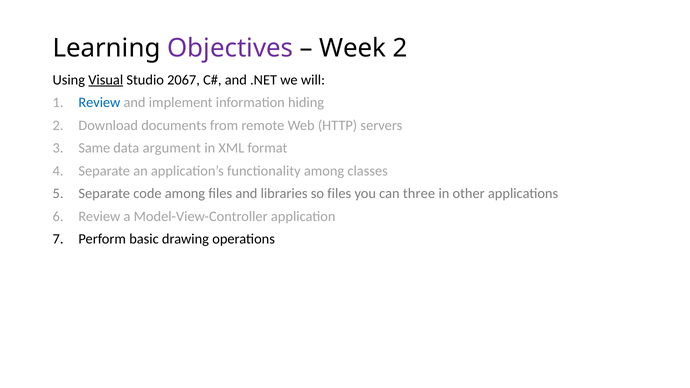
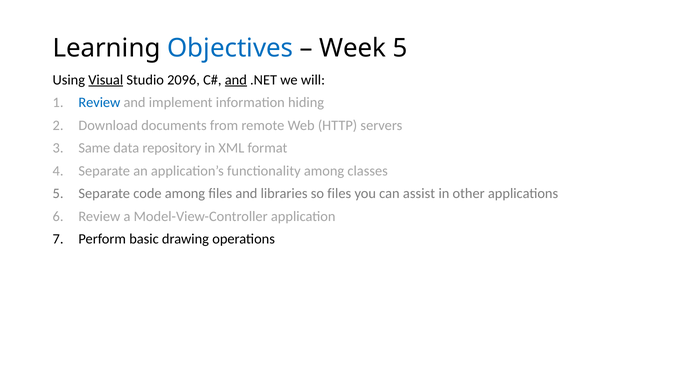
Objectives colour: purple -> blue
Week 2: 2 -> 5
2067: 2067 -> 2096
and at (236, 80) underline: none -> present
argument: argument -> repository
three: three -> assist
